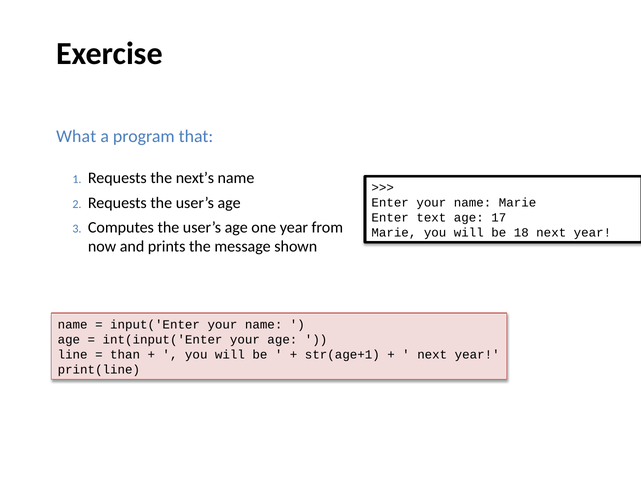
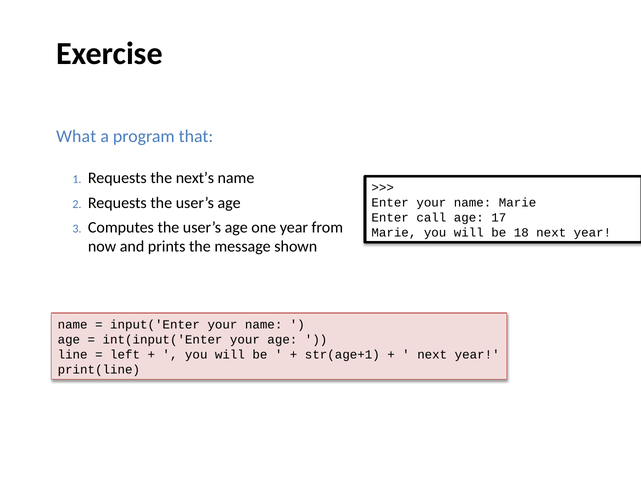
text: text -> call
than: than -> left
